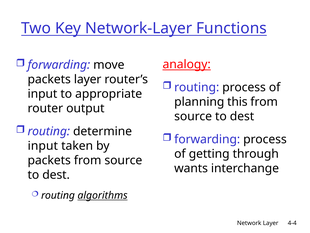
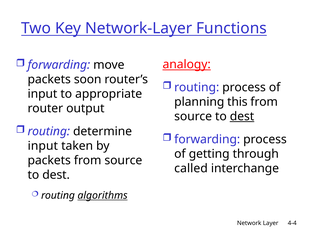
packets layer: layer -> soon
dest at (242, 116) underline: none -> present
wants: wants -> called
